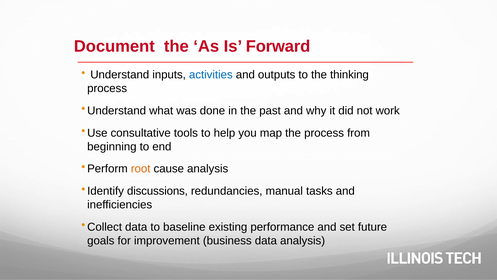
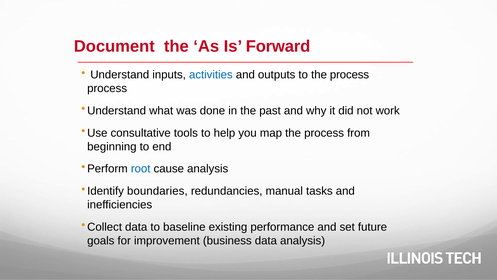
to the thinking: thinking -> process
root colour: orange -> blue
discussions: discussions -> boundaries
